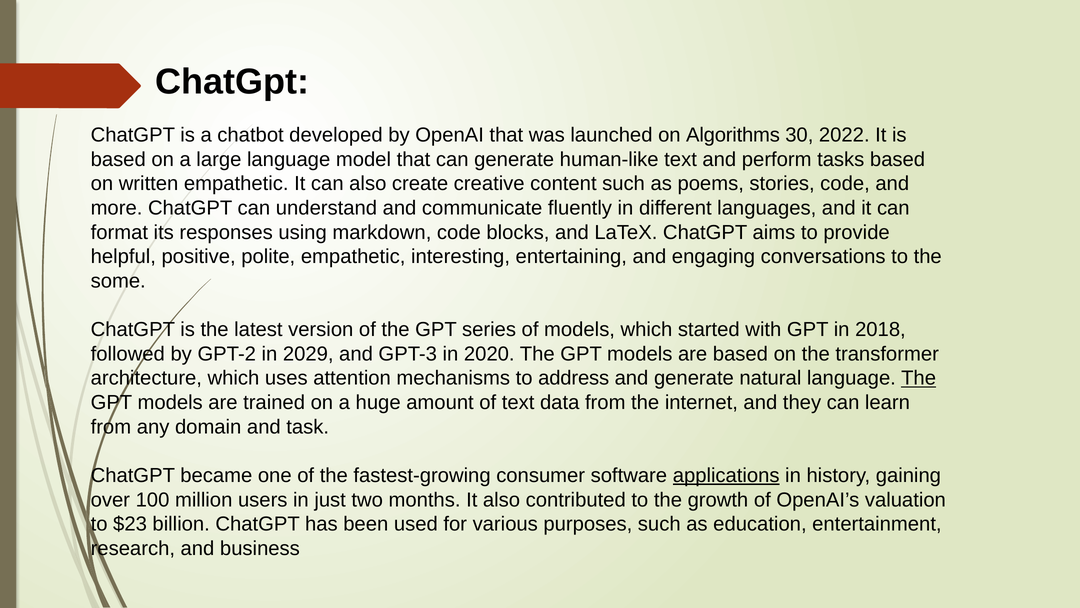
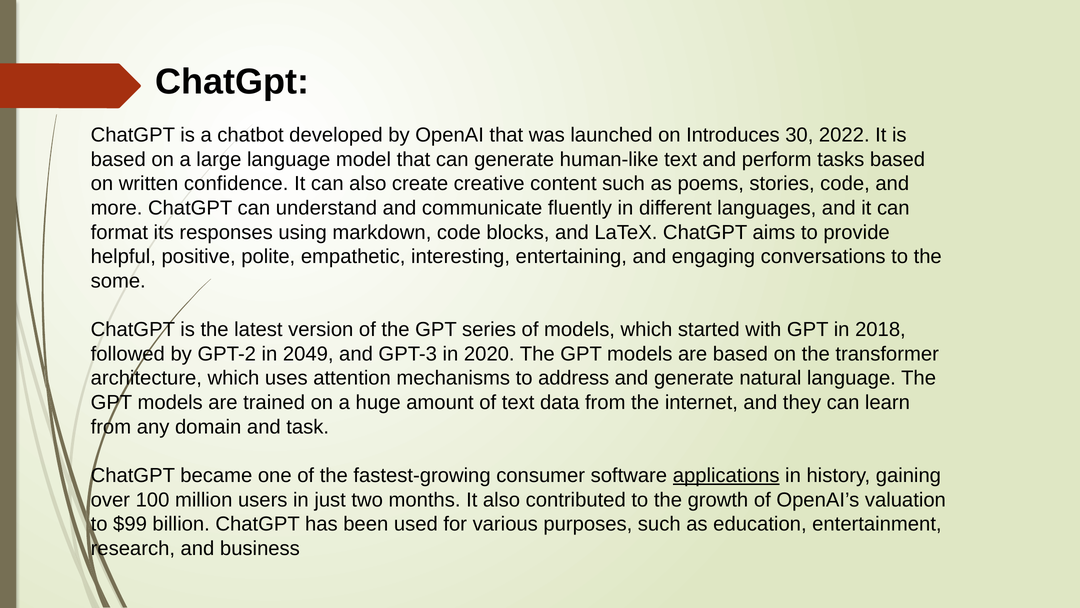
Algorithms: Algorithms -> Introduces
written empathetic: empathetic -> confidence
2029: 2029 -> 2049
The at (919, 378) underline: present -> none
$23: $23 -> $99
